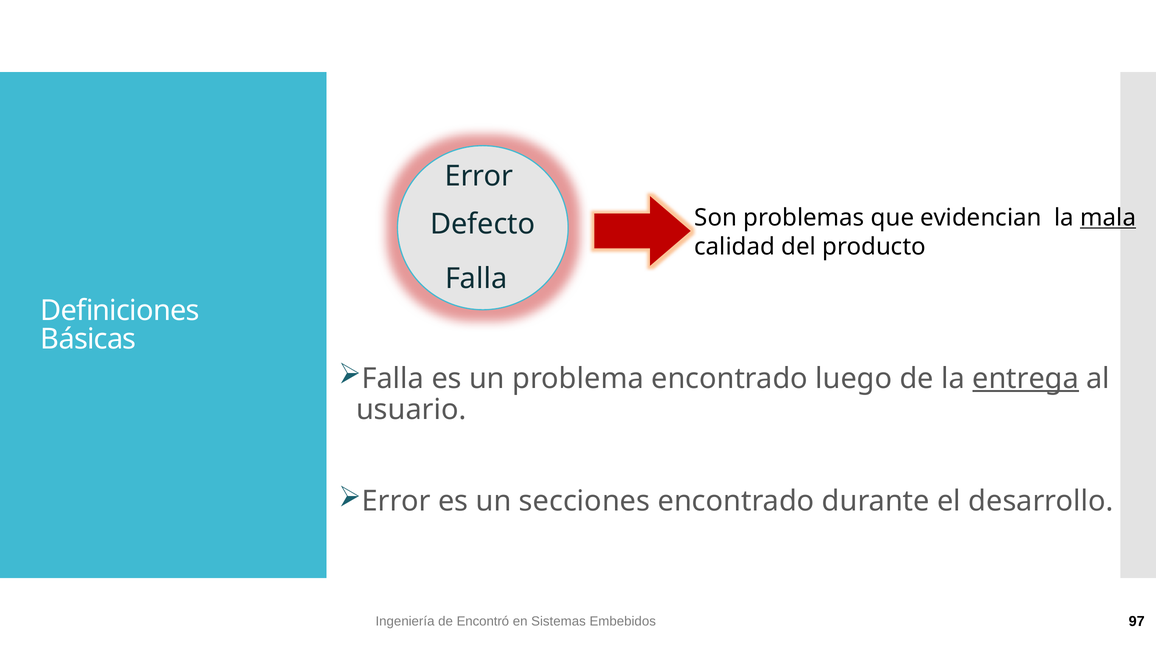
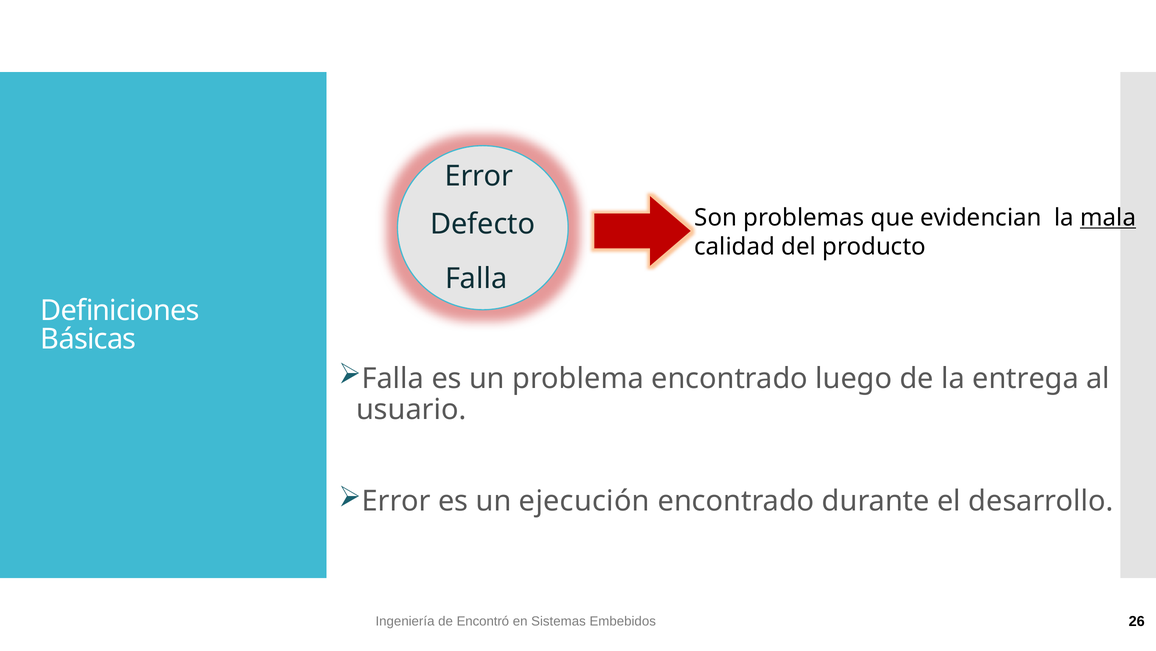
entrega underline: present -> none
secciones: secciones -> ejecución
97: 97 -> 26
